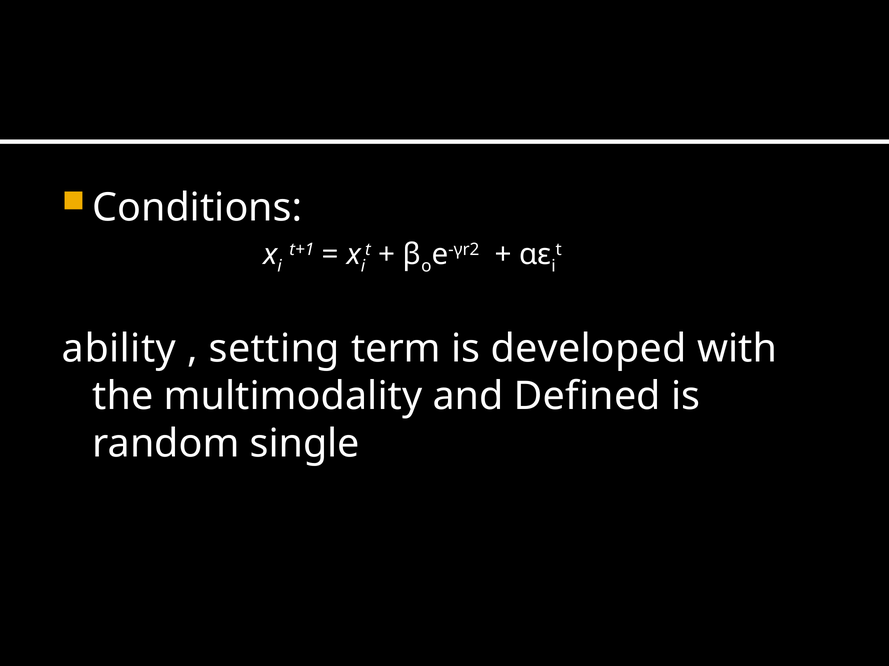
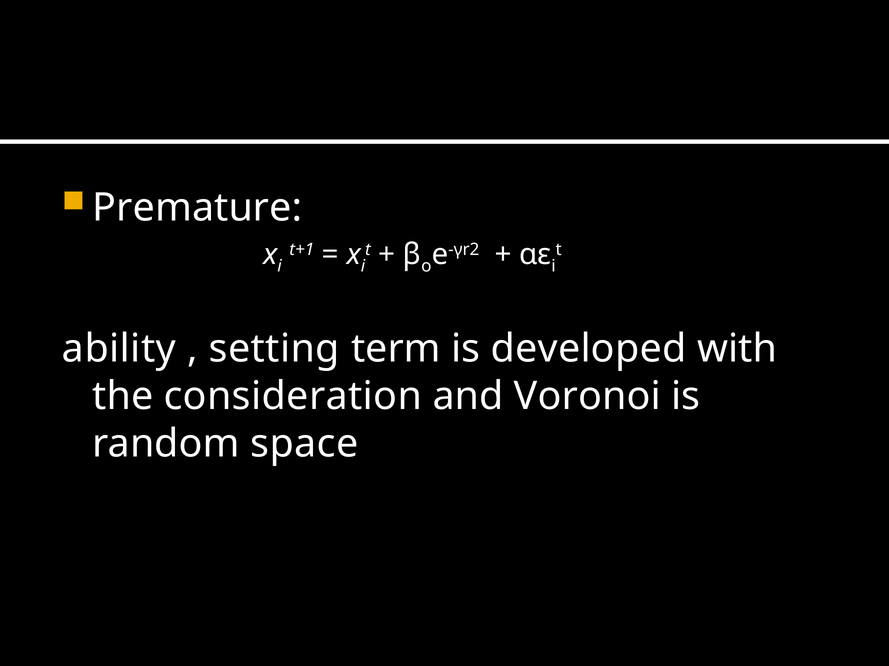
Conditions: Conditions -> Premature
multimodality: multimodality -> consideration
Defined: Defined -> Voronoi
single: single -> space
